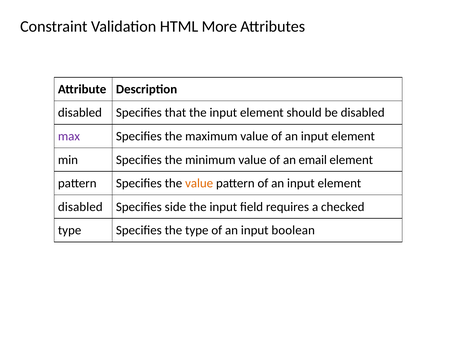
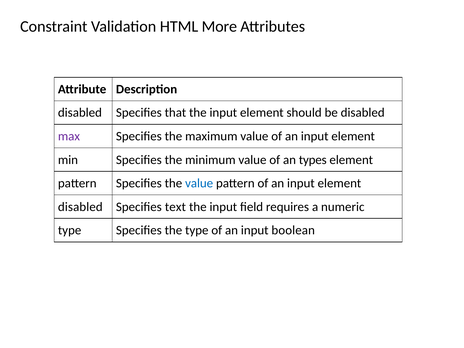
email: email -> types
value at (199, 183) colour: orange -> blue
side: side -> text
checked: checked -> numeric
